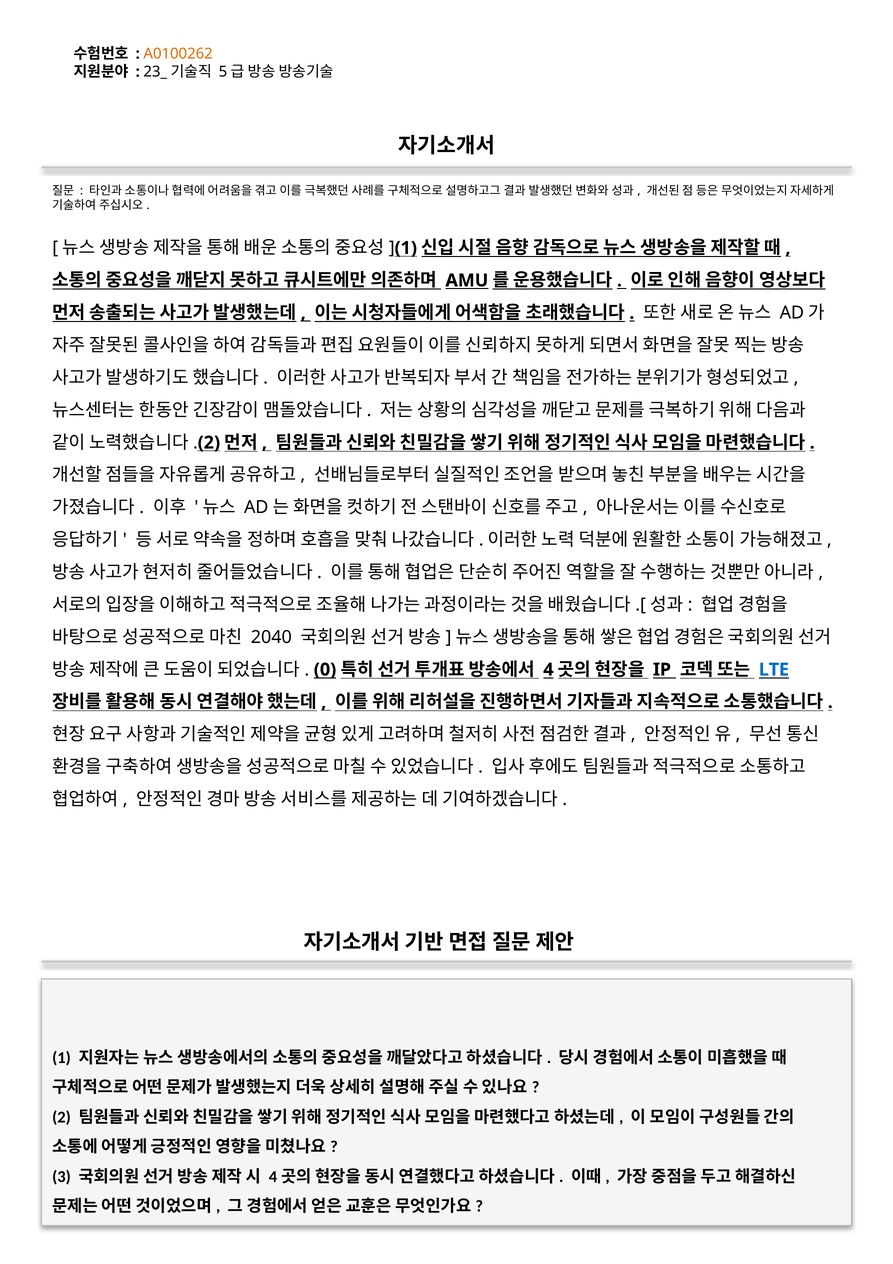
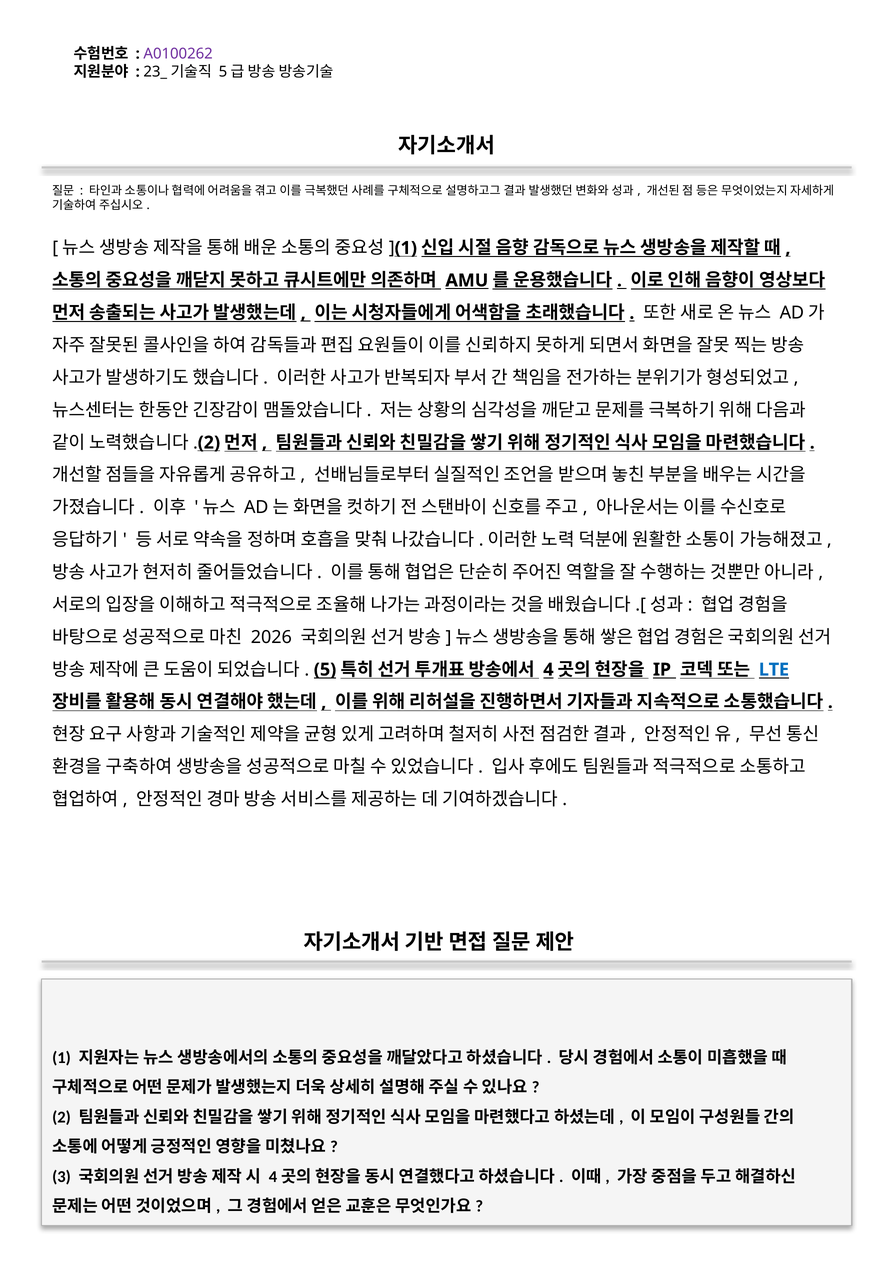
A0100262 colour: orange -> purple
2040: 2040 -> 2026
0: 0 -> 5
